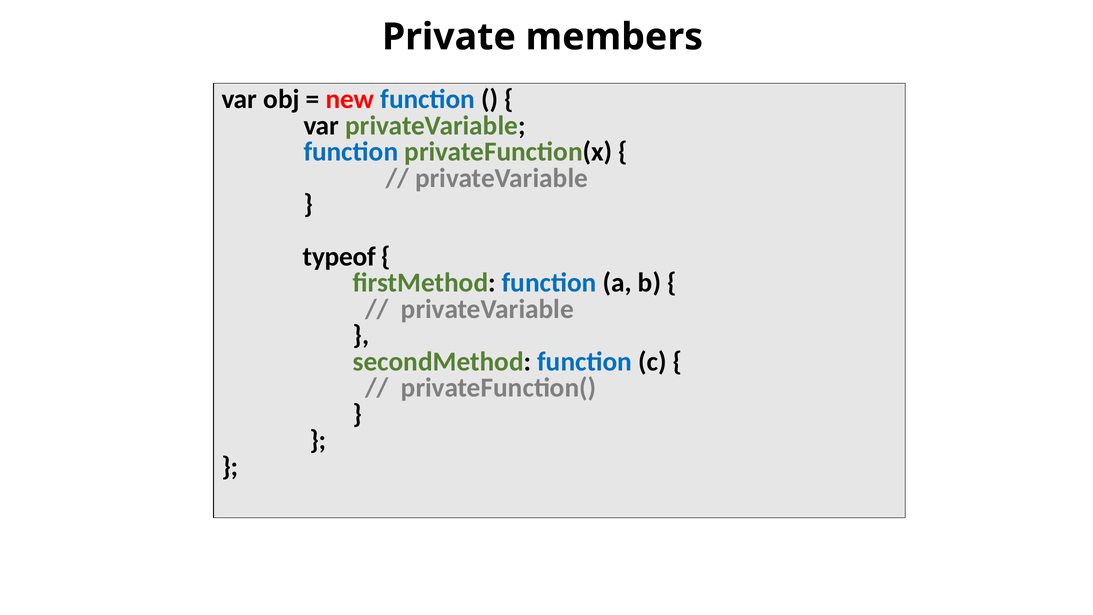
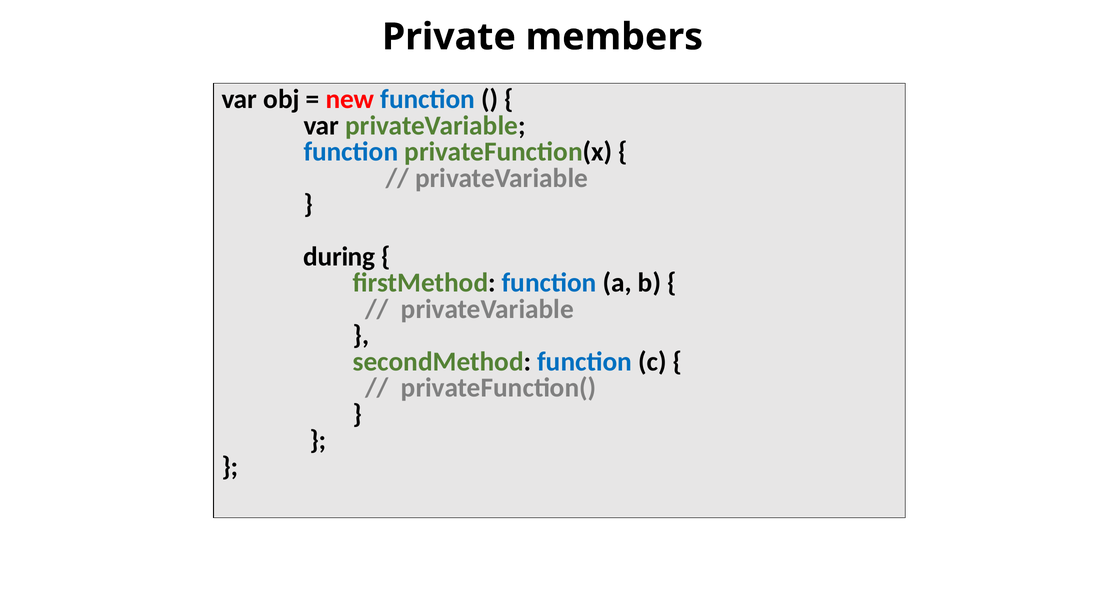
typeof: typeof -> during
